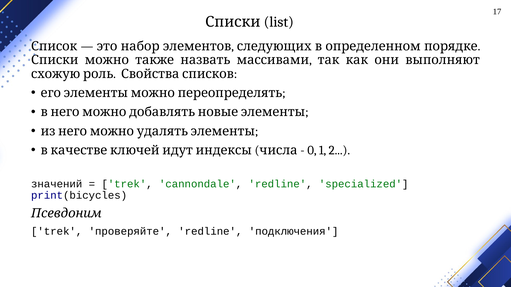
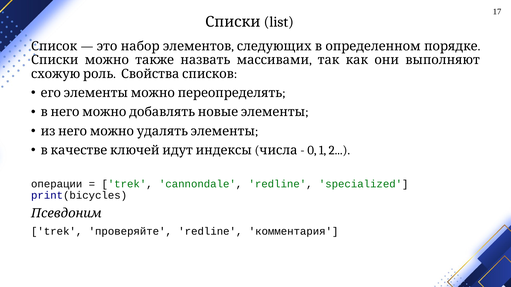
значений: значений -> операции
подключения: подключения -> комментария
